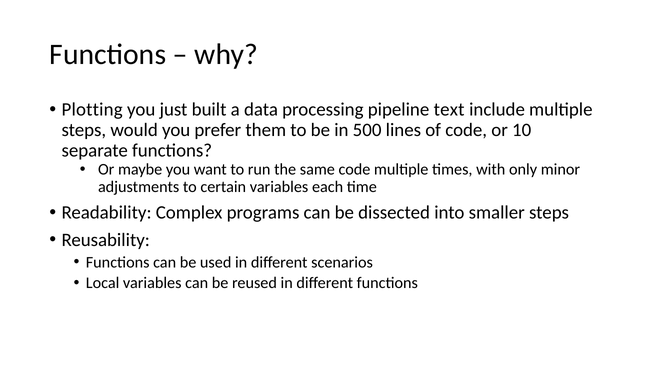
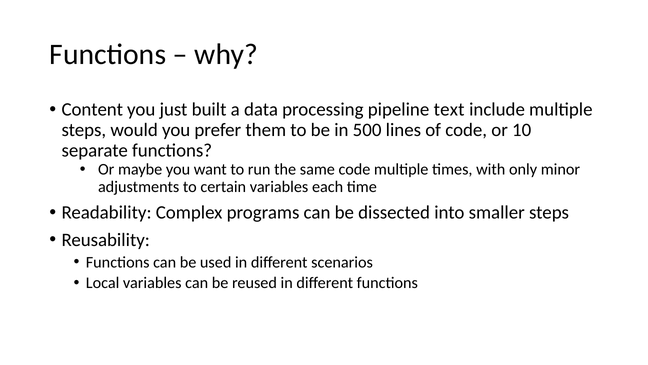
Plotting: Plotting -> Content
